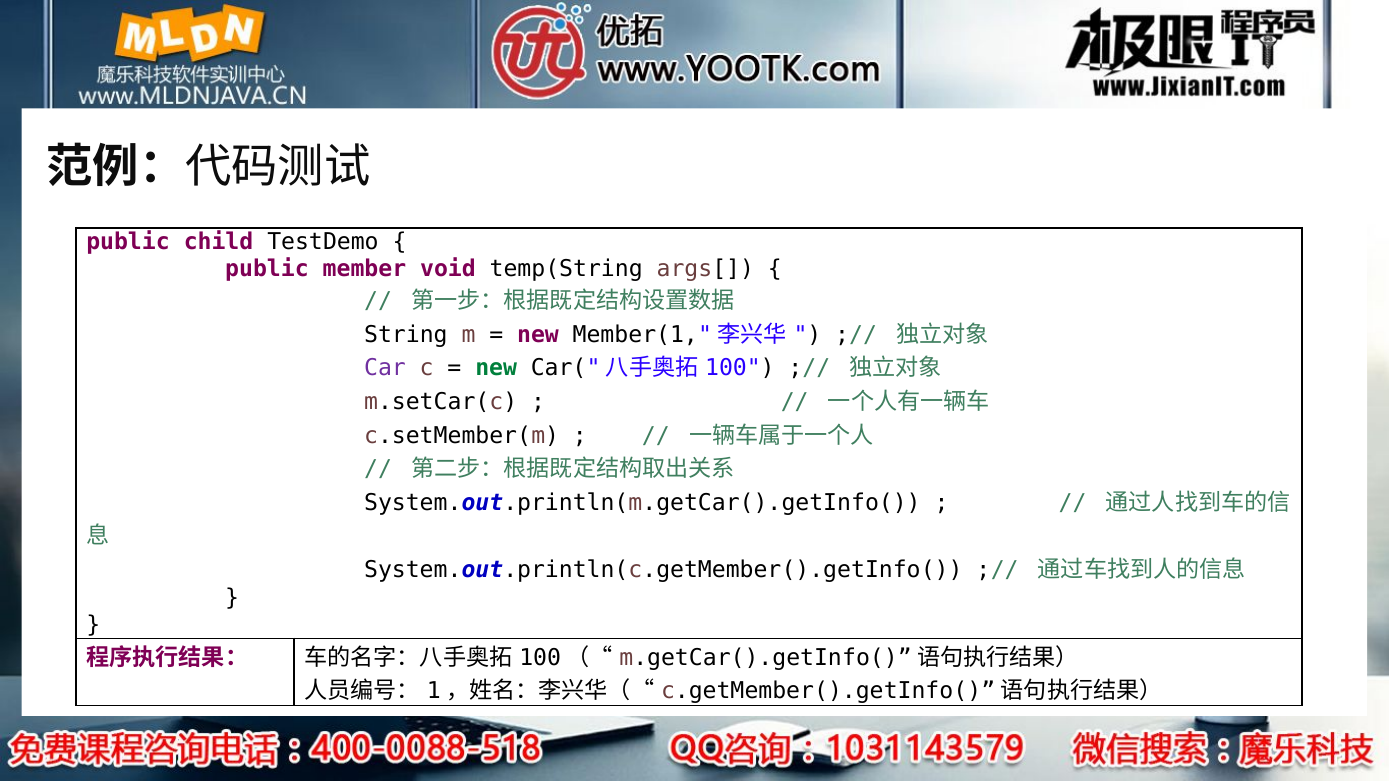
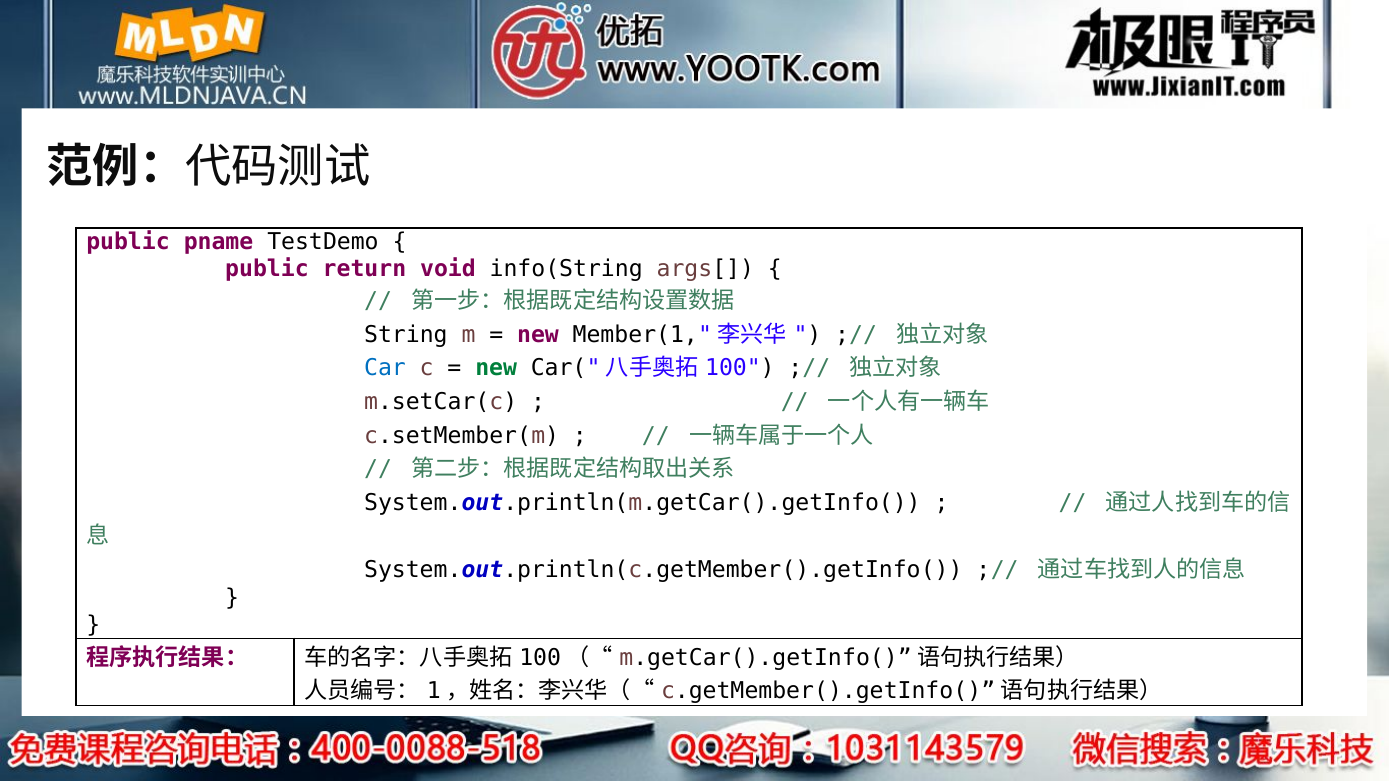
child: child -> pname
member: member -> return
temp(String: temp(String -> info(String
Car colour: purple -> blue
